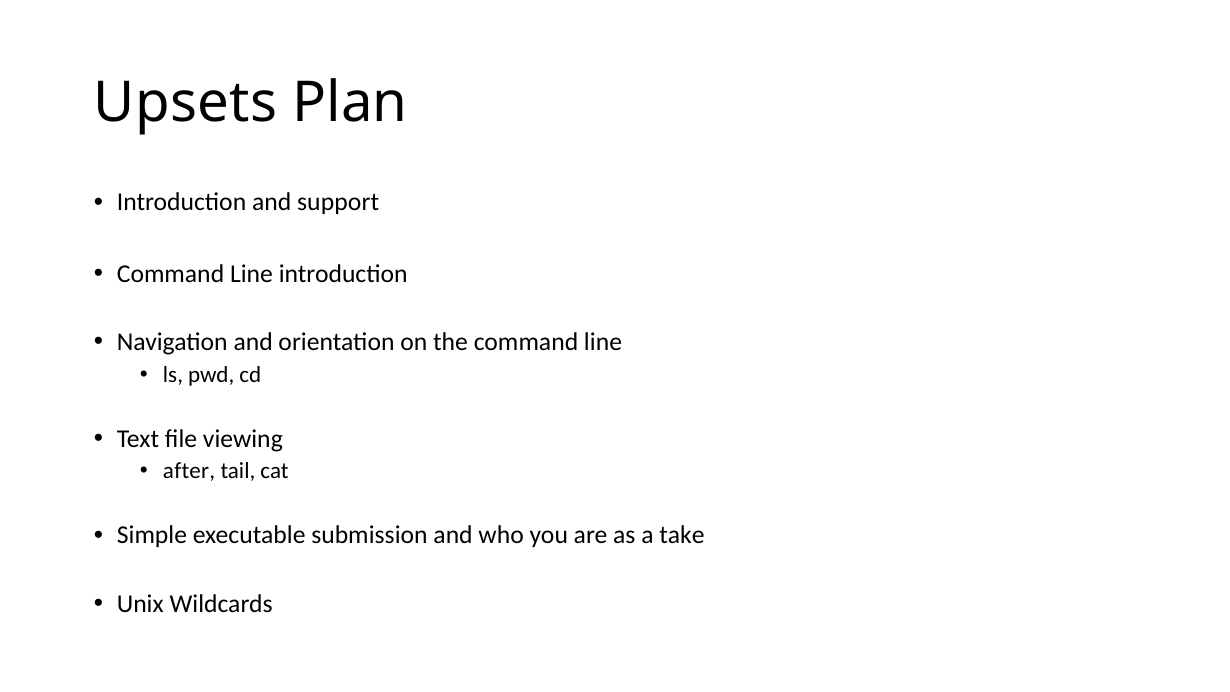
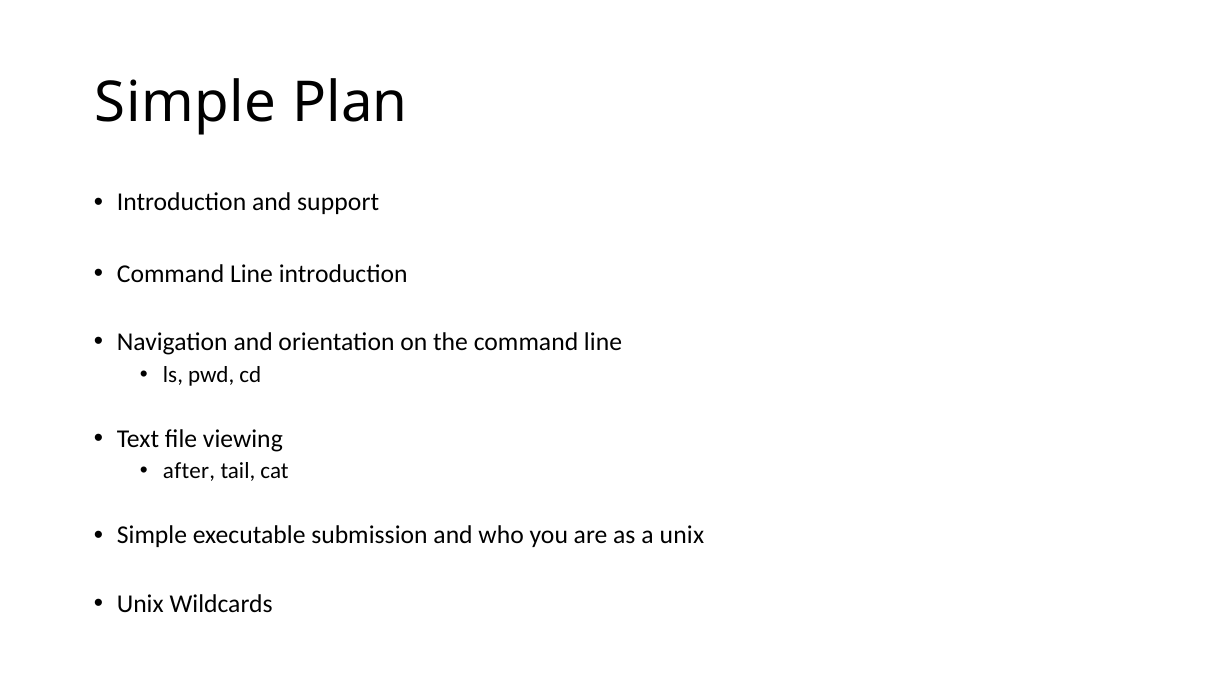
Upsets at (186, 103): Upsets -> Simple
a take: take -> unix
